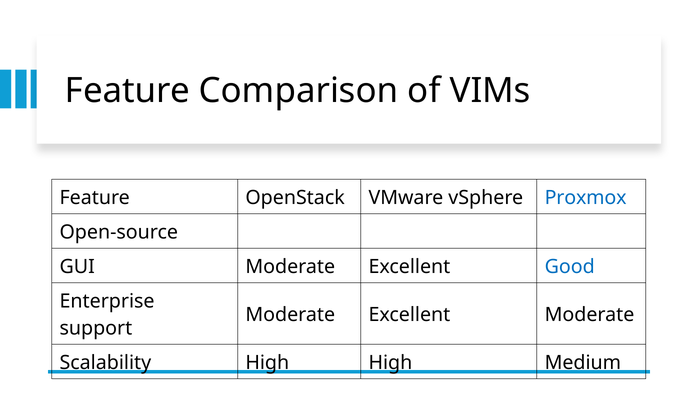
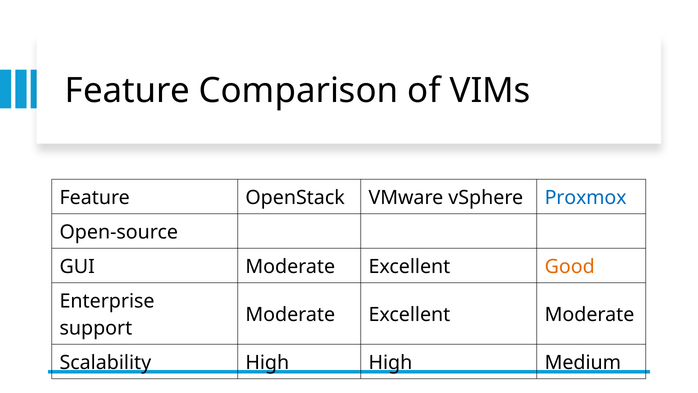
Good colour: blue -> orange
